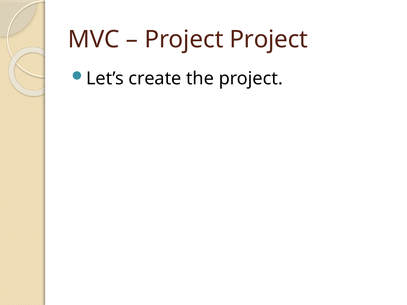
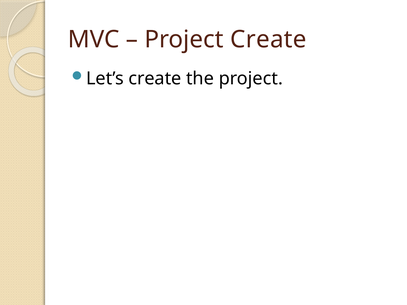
Project Project: Project -> Create
